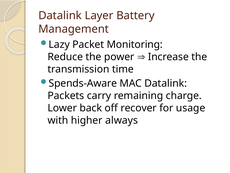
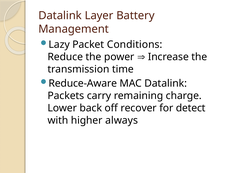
Monitoring: Monitoring -> Conditions
Spends-Aware: Spends-Aware -> Reduce-Aware
usage: usage -> detect
